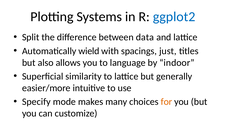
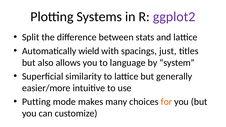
ggplot2 colour: blue -> purple
data: data -> stats
indoor: indoor -> system
Specify: Specify -> Putting
